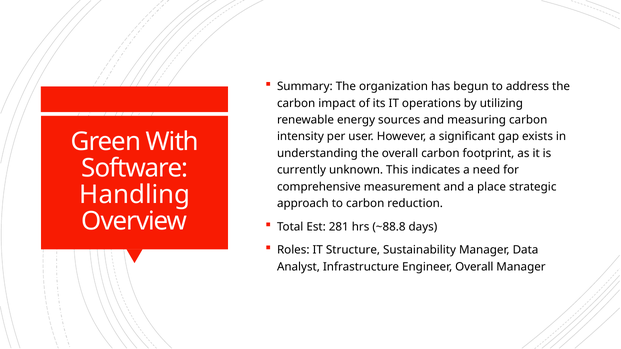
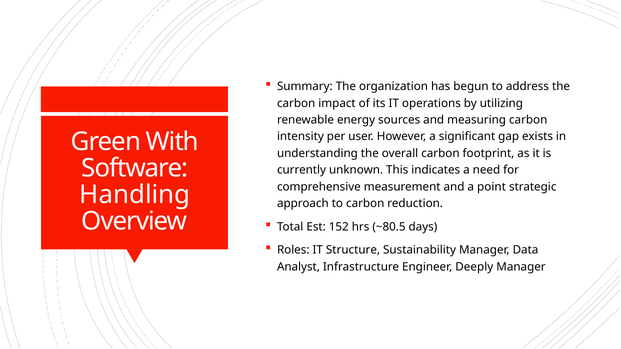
place: place -> point
281: 281 -> 152
~88.8: ~88.8 -> ~80.5
Engineer Overall: Overall -> Deeply
